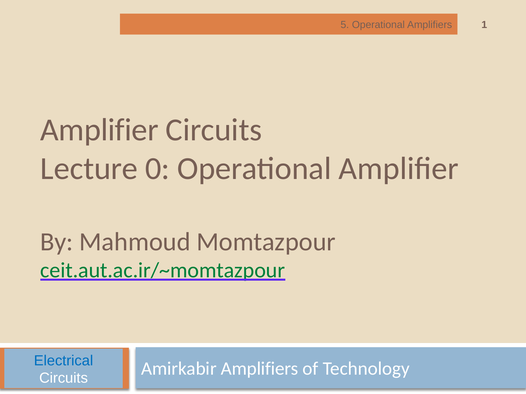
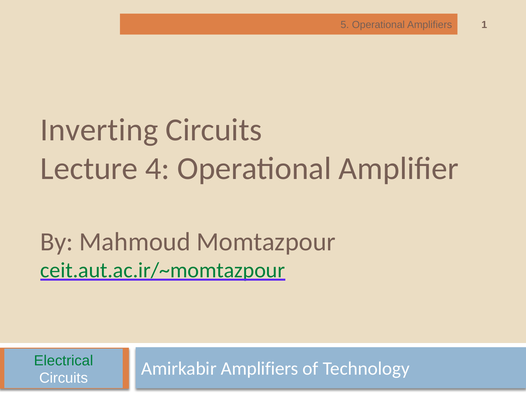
Amplifier at (99, 130): Amplifier -> Inverting
0: 0 -> 4
Electrical colour: blue -> green
